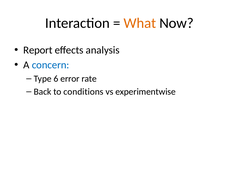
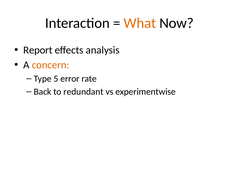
concern colour: blue -> orange
6: 6 -> 5
conditions: conditions -> redundant
